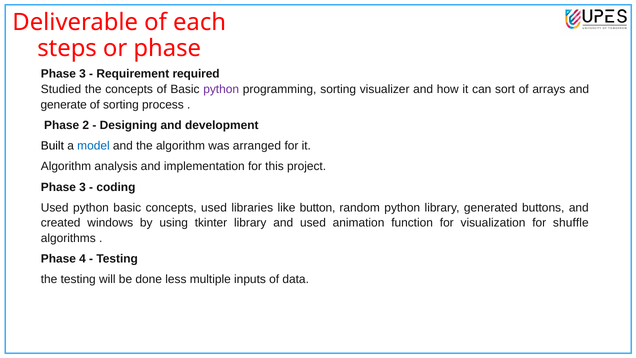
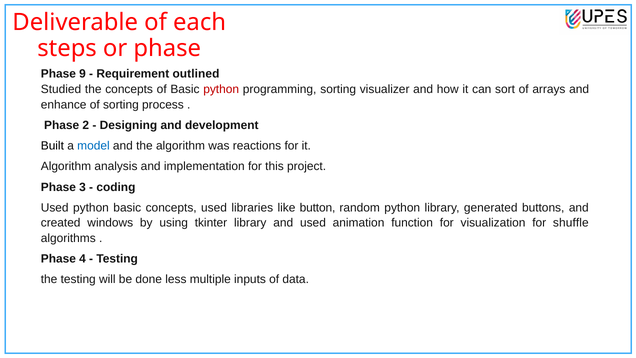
3 at (83, 74): 3 -> 9
required: required -> outlined
python at (221, 89) colour: purple -> red
generate: generate -> enhance
arranged: arranged -> reactions
